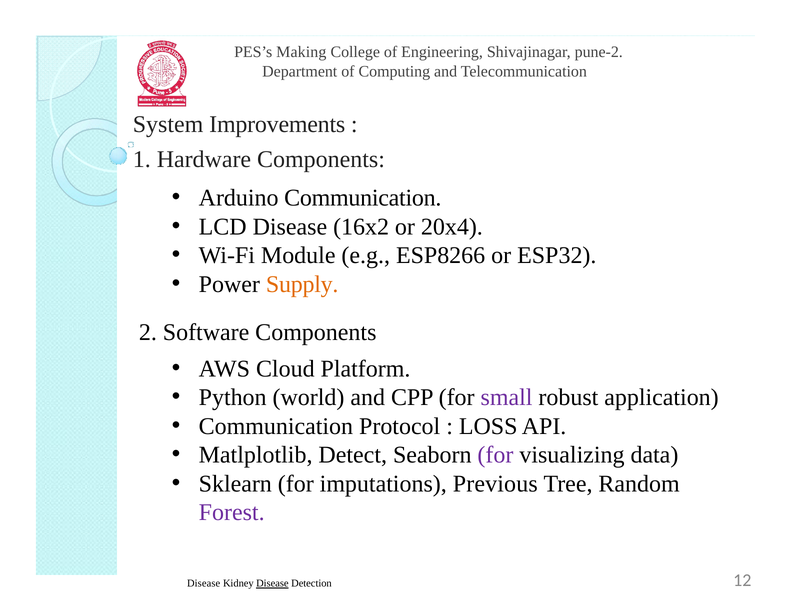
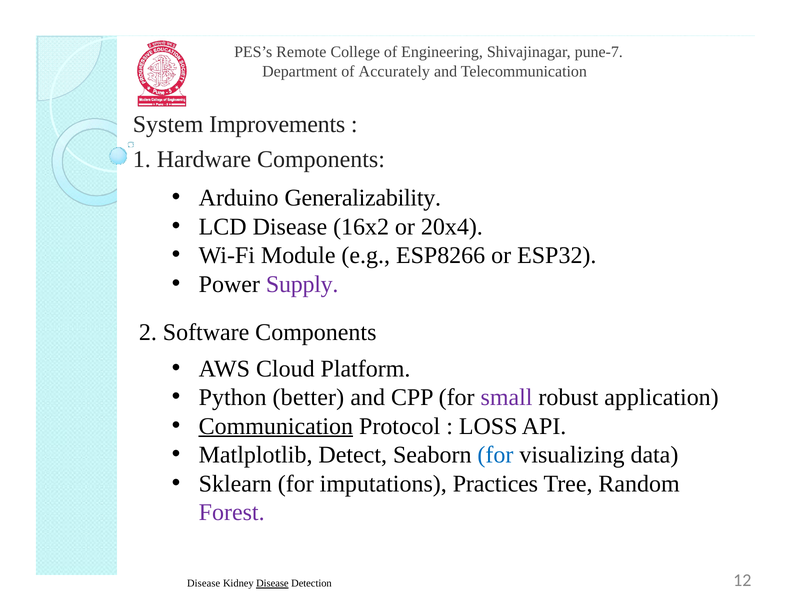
Making: Making -> Remote
pune-2: pune-2 -> pune-7
Computing: Computing -> Accurately
Arduino Communication: Communication -> Generalizability
Supply colour: orange -> purple
world: world -> better
Communication at (276, 426) underline: none -> present
for at (495, 455) colour: purple -> blue
Previous: Previous -> Practices
